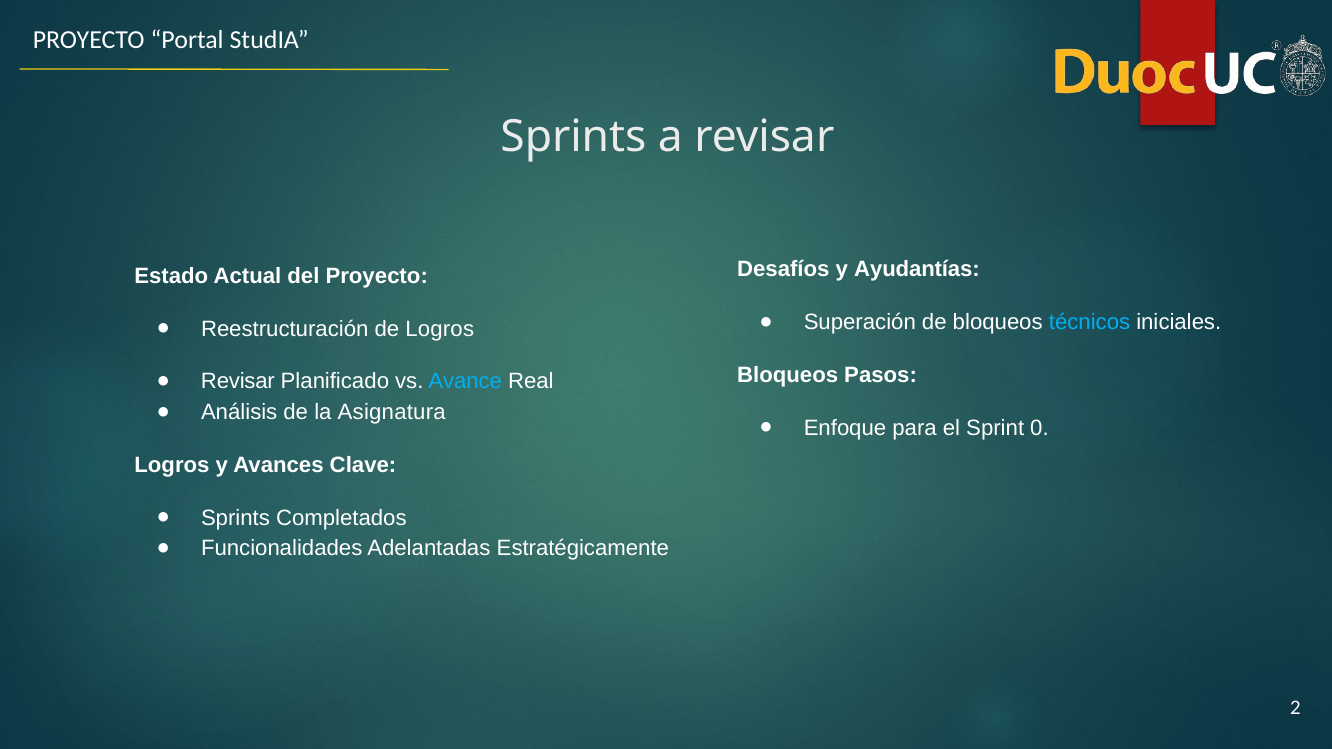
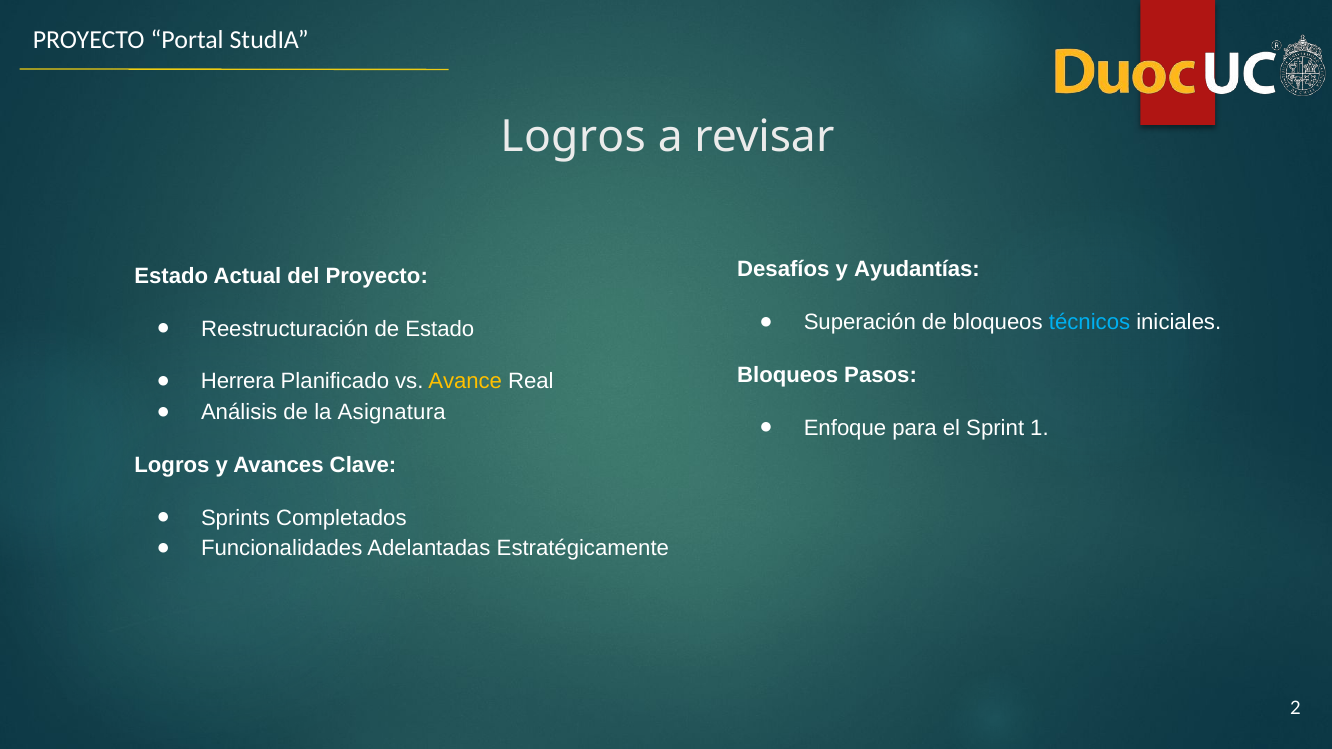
Sprints at (573, 137): Sprints -> Logros
de Logros: Logros -> Estado
Revisar at (238, 382): Revisar -> Herrera
Avance colour: light blue -> yellow
0: 0 -> 1
